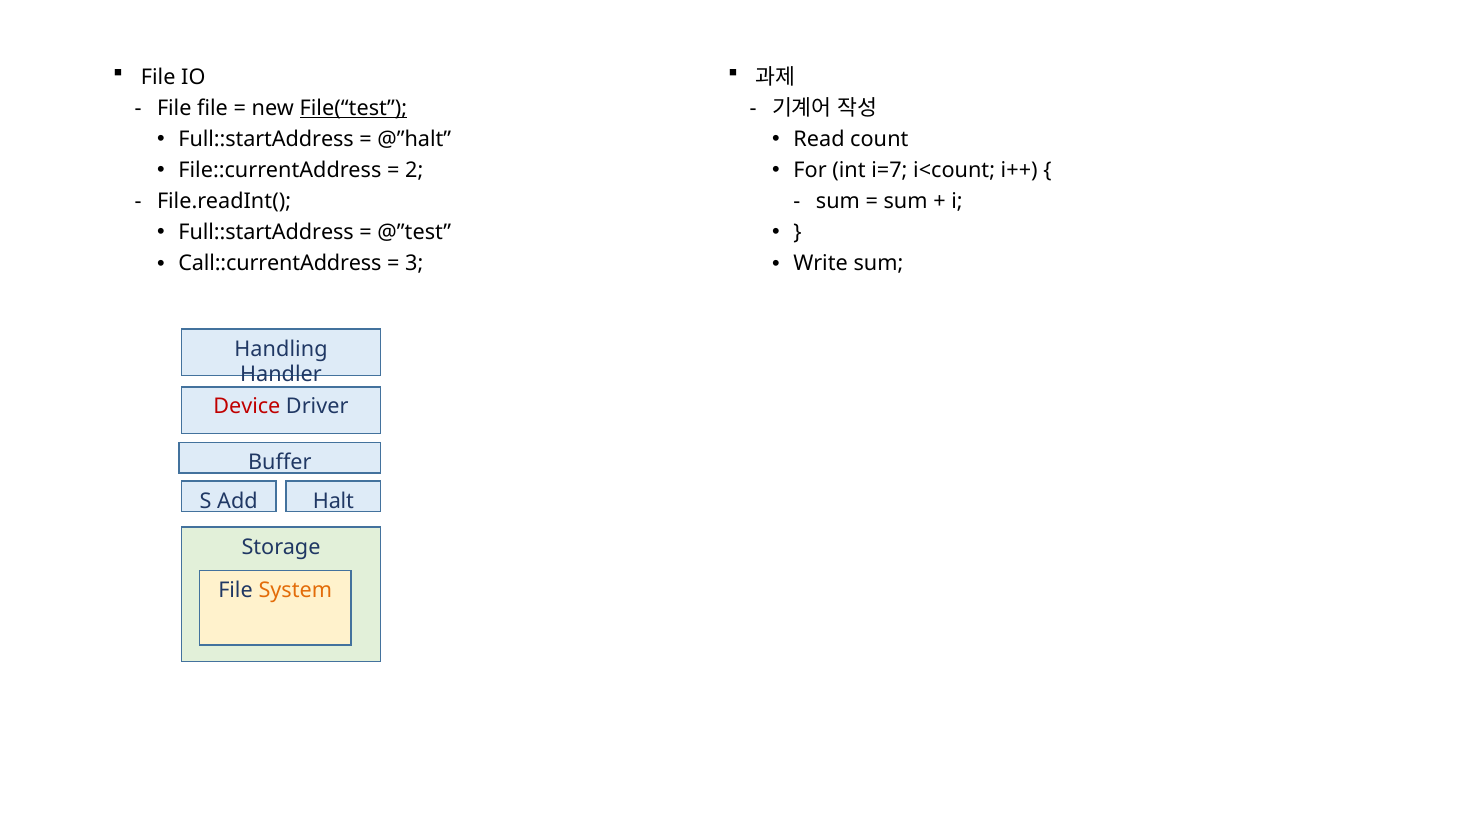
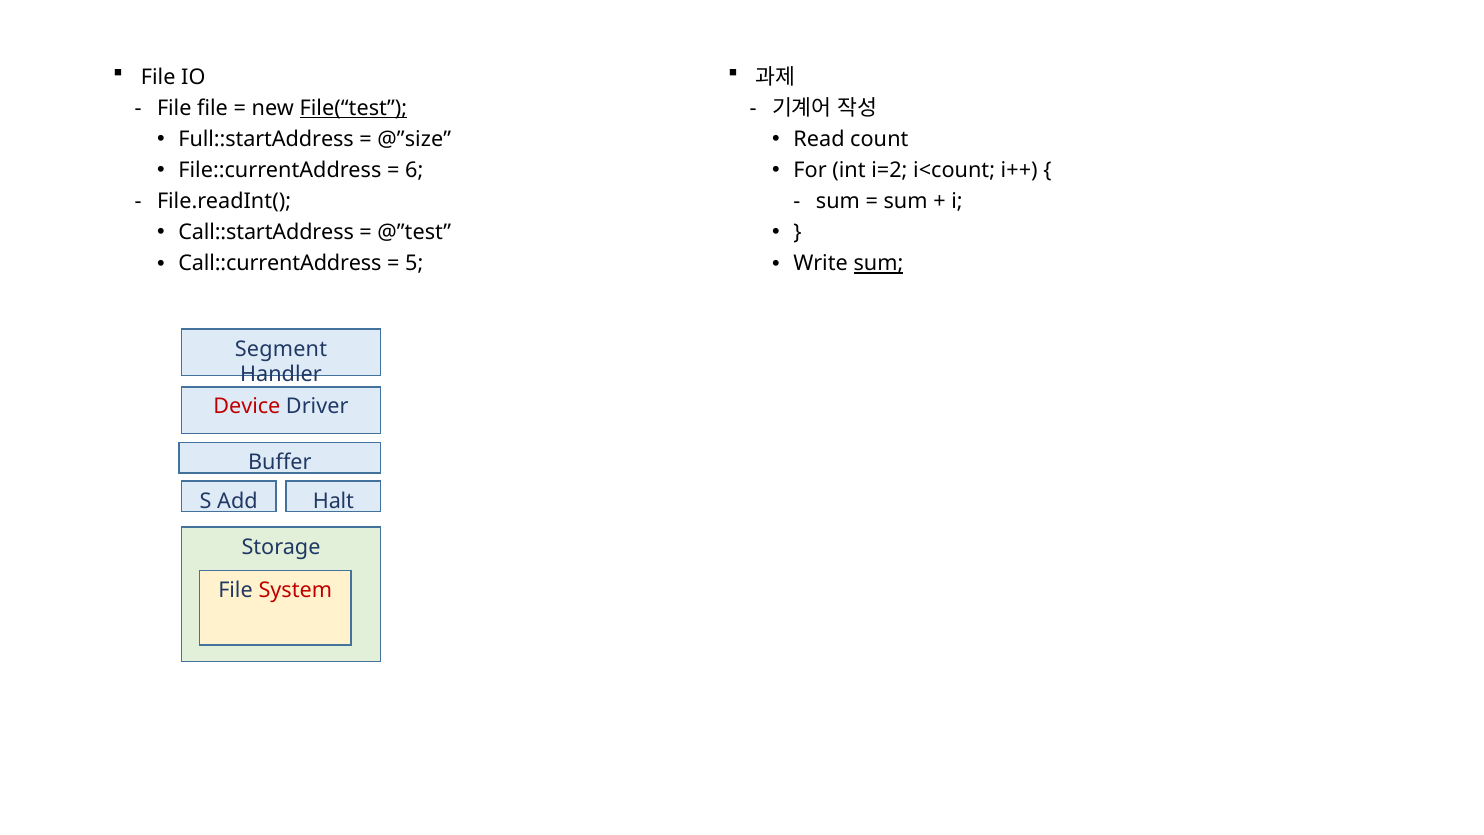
@”halt: @”halt -> @”size
2: 2 -> 6
i=7: i=7 -> i=2
Full::startAddress at (266, 233): Full::startAddress -> Call::startAddress
3: 3 -> 5
sum at (878, 264) underline: none -> present
Handling: Handling -> Segment
System colour: orange -> red
